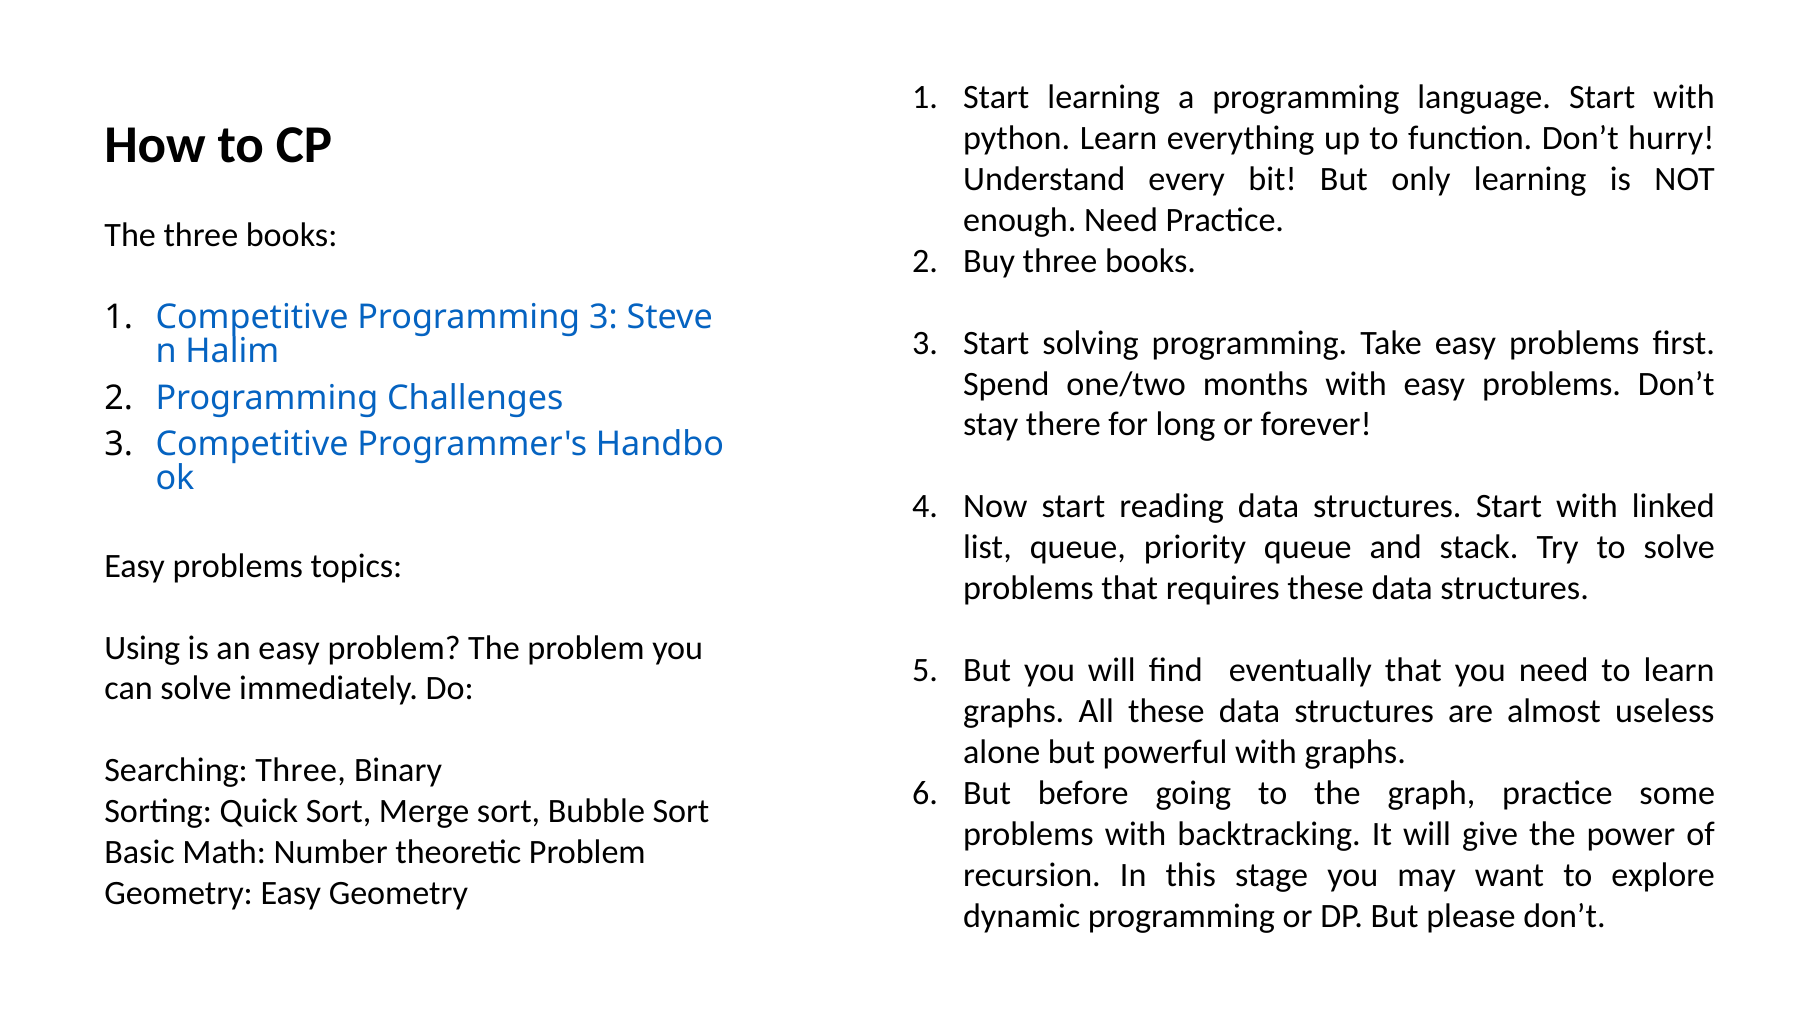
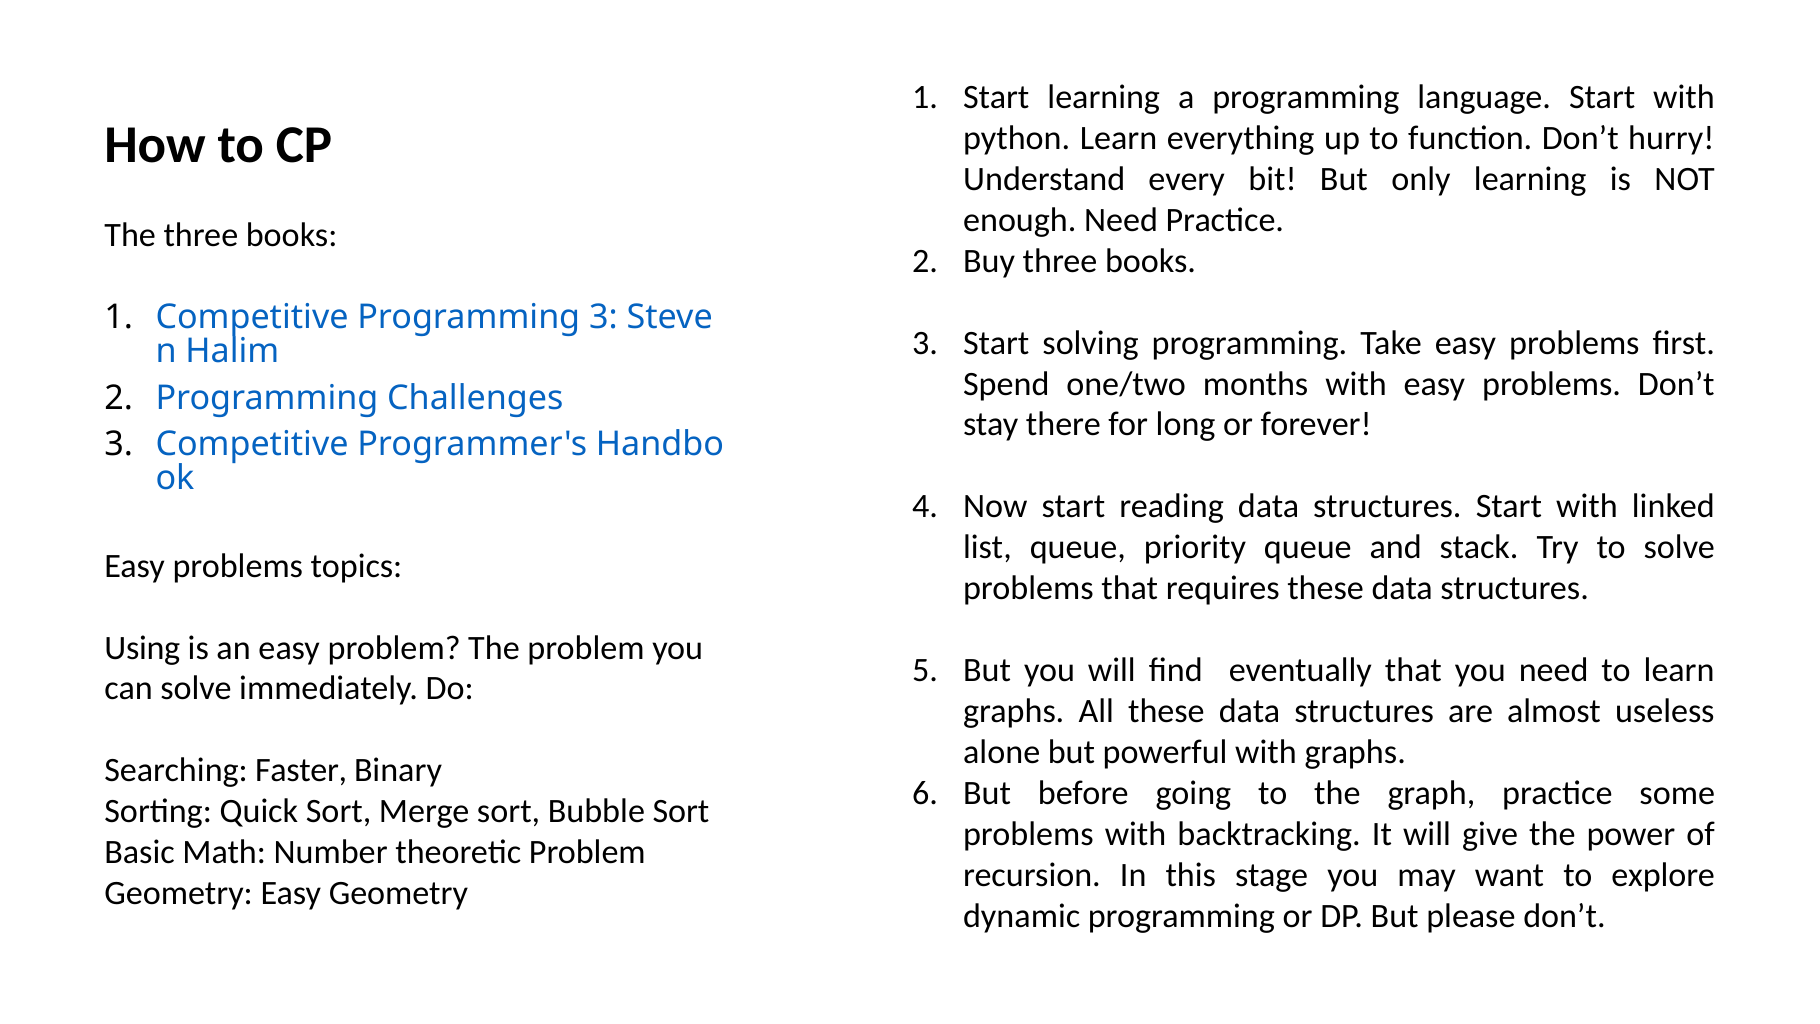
Searching Three: Three -> Faster
